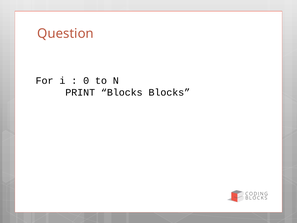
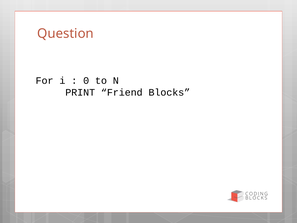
PRINT Blocks: Blocks -> Friend
